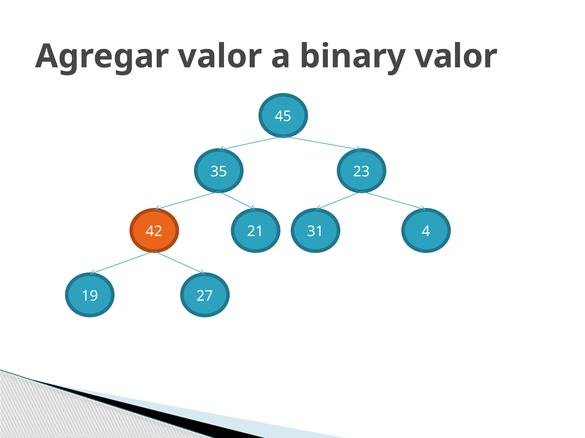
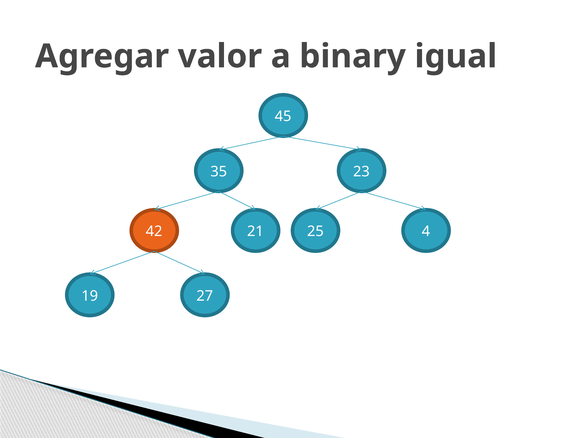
binary valor: valor -> igual
31: 31 -> 25
